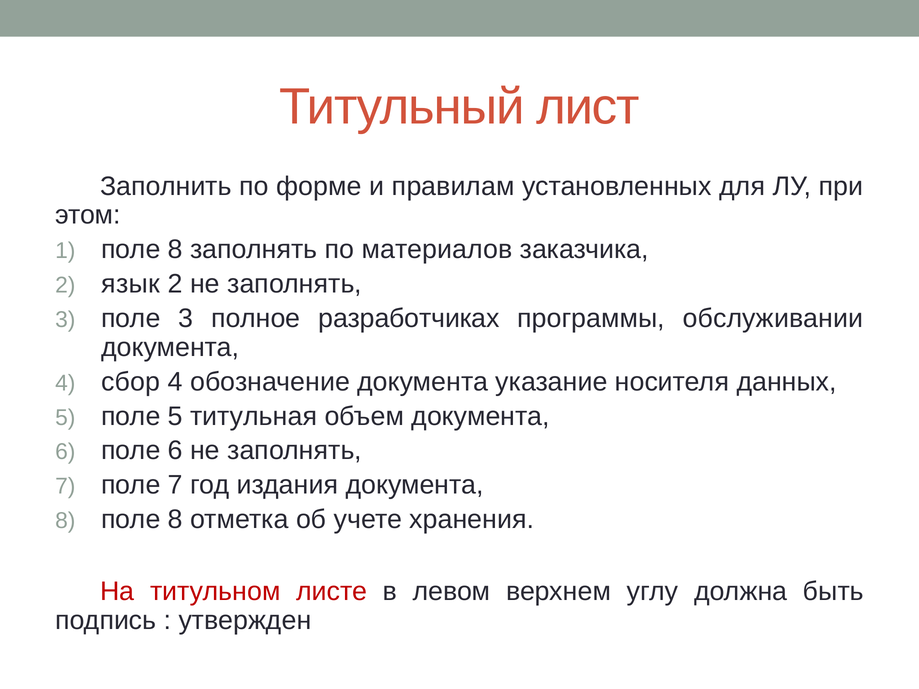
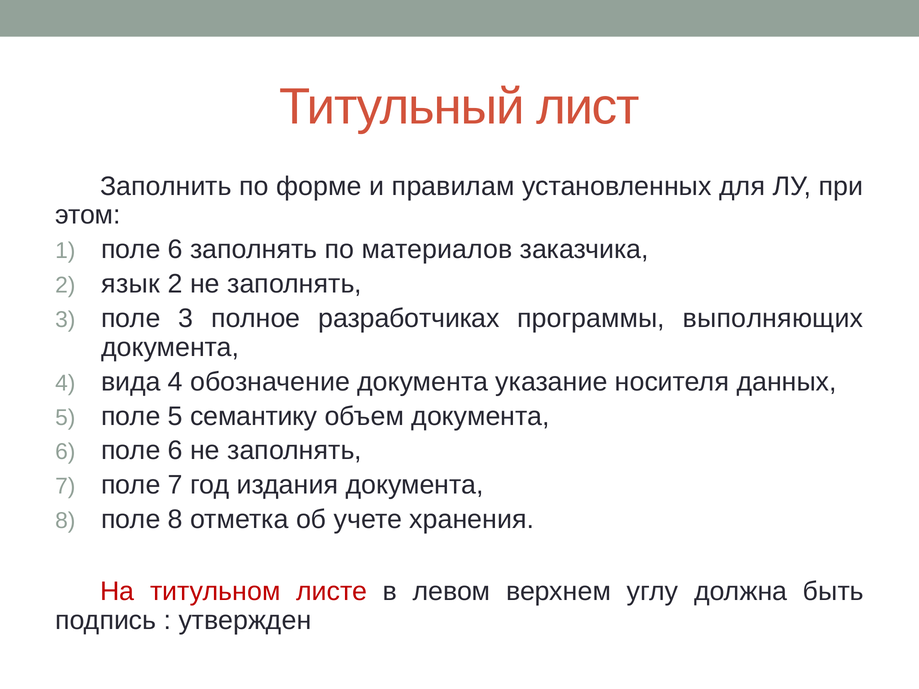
1 поле 8: 8 -> 6
обслуживании: обслуживании -> выполняющих
сбор: сбор -> вида
титульная: титульная -> семантику
